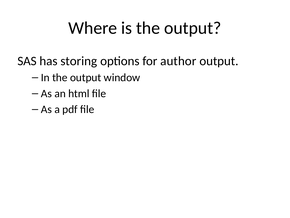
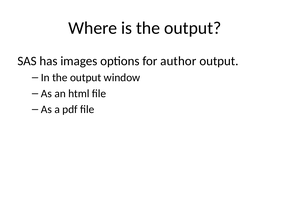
storing: storing -> images
